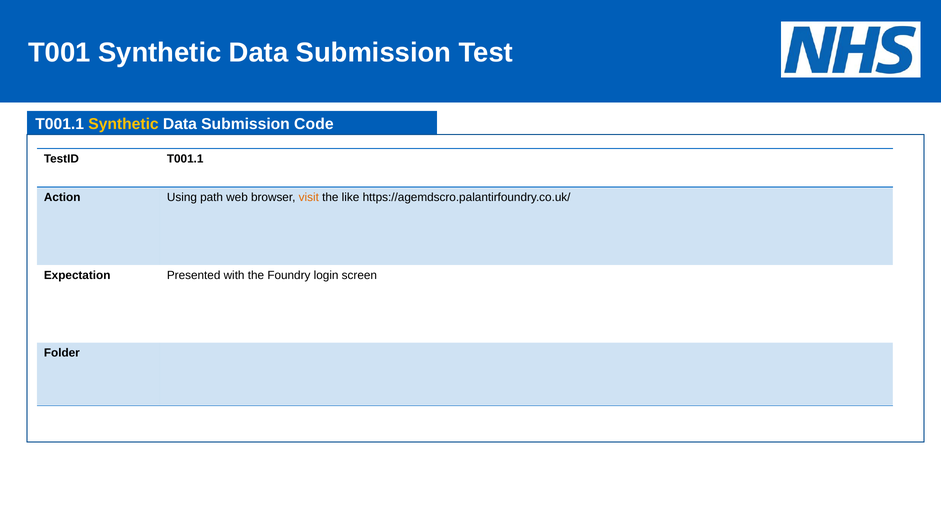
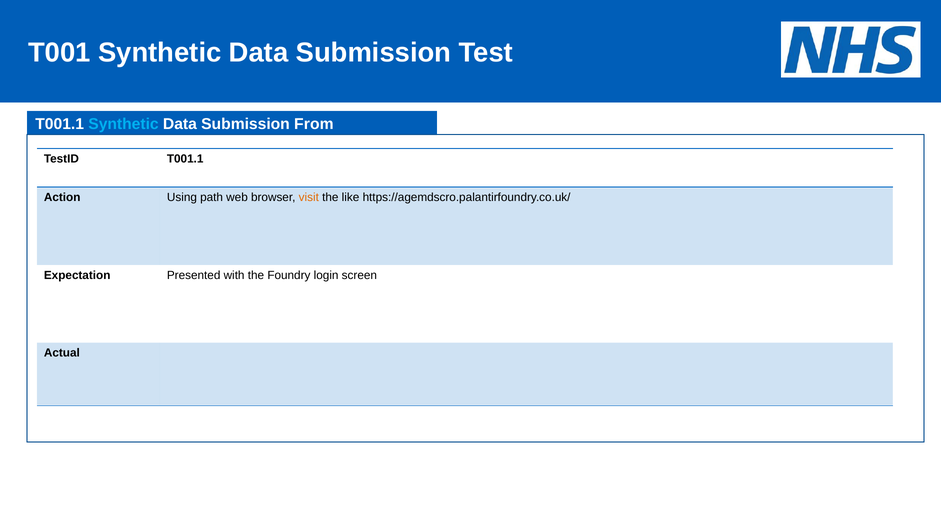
Synthetic at (124, 124) colour: yellow -> light blue
Code: Code -> From
Folder: Folder -> Actual
